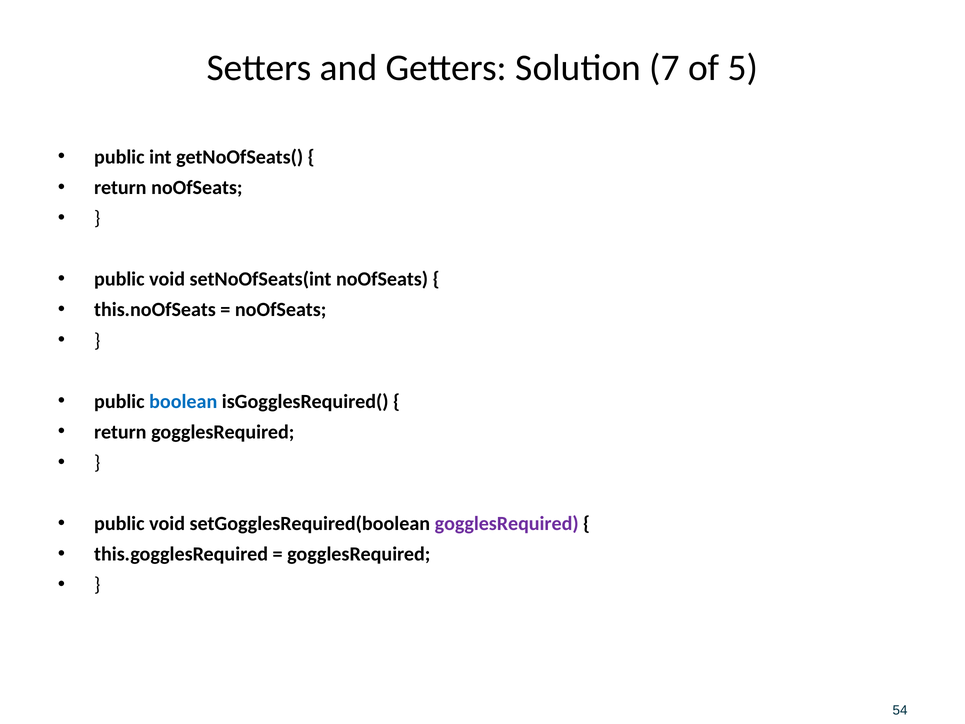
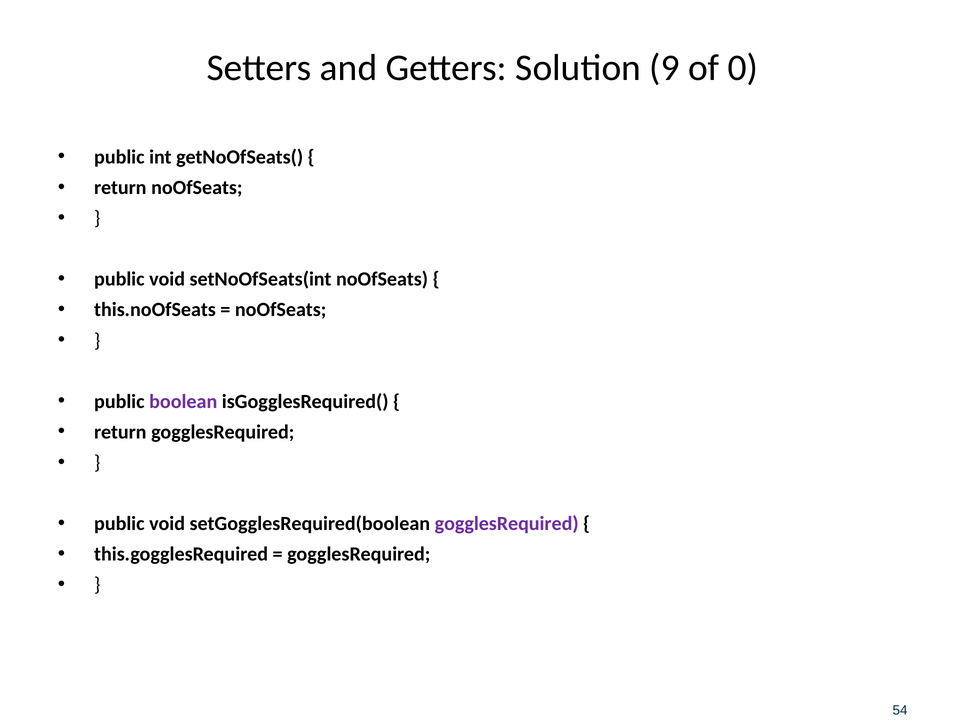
7: 7 -> 9
5: 5 -> 0
boolean colour: blue -> purple
